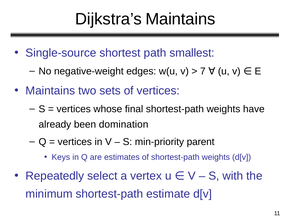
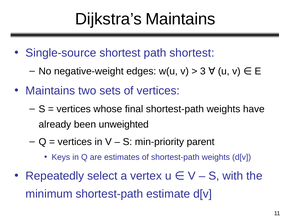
path smallest: smallest -> shortest
7: 7 -> 3
domination: domination -> unweighted
